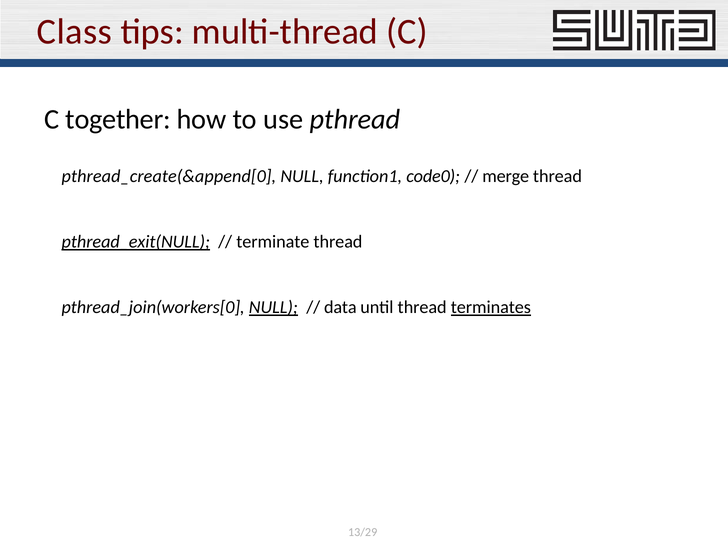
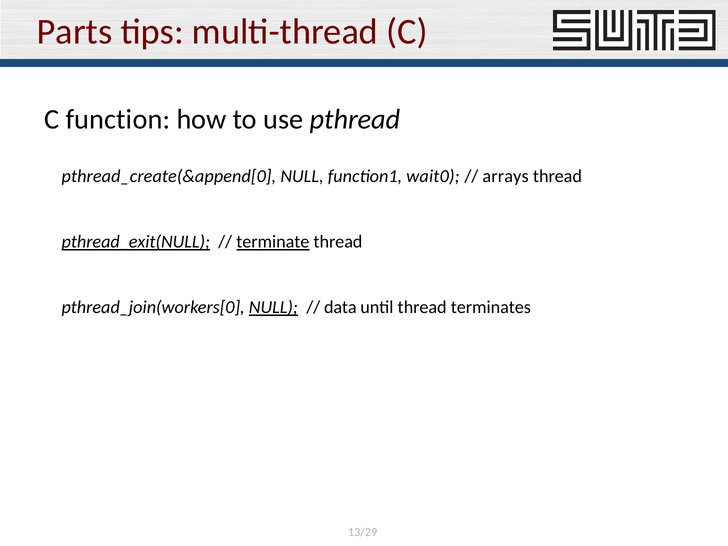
Class: Class -> Parts
together: together -> function
code0: code0 -> wait0
merge: merge -> arrays
terminate underline: none -> present
terminates underline: present -> none
